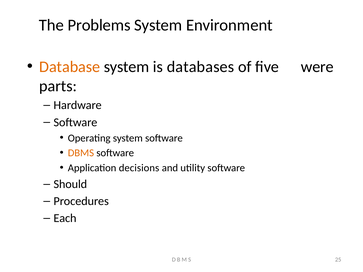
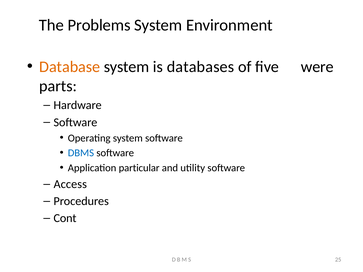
DBMS colour: orange -> blue
decisions: decisions -> particular
Should: Should -> Access
Each: Each -> Cont
